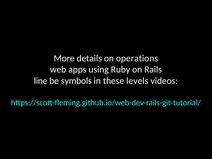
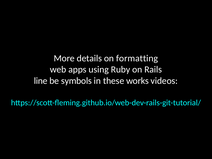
operations: operations -> formatting
levels: levels -> works
